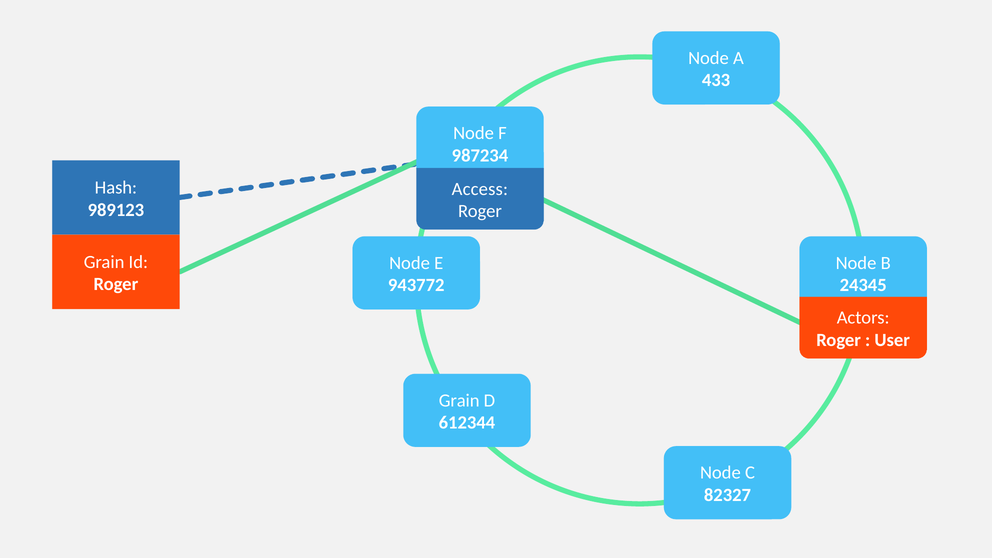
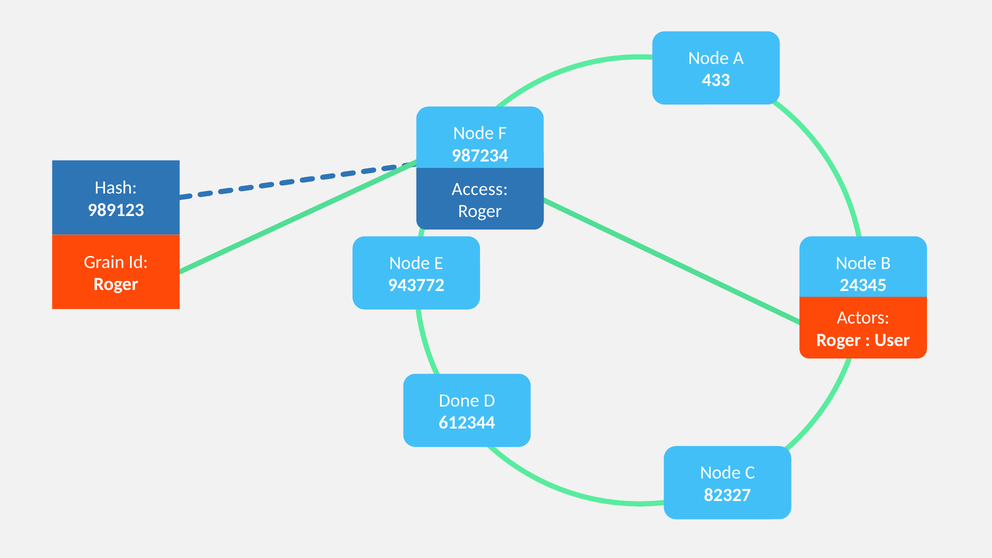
Grain at (459, 400): Grain -> Done
